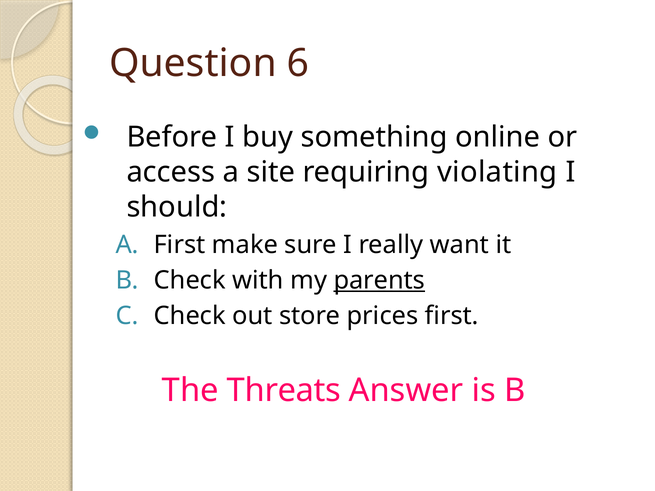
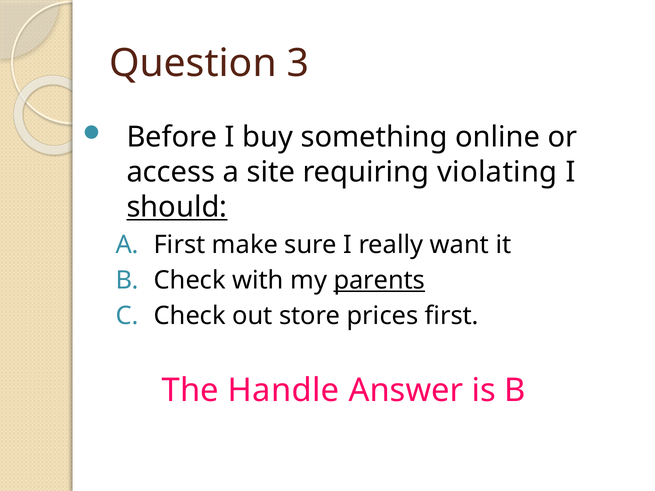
6: 6 -> 3
should underline: none -> present
Threats: Threats -> Handle
